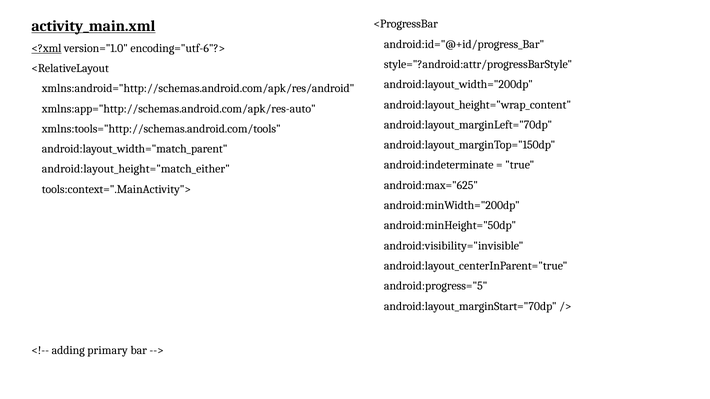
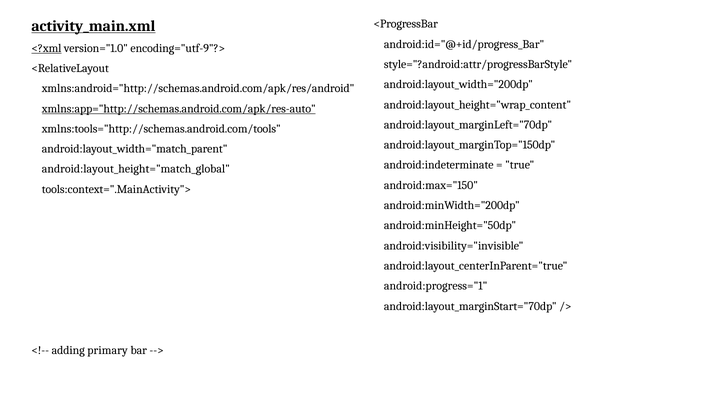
encoding="utf-6"?>: encoding="utf-6"?> -> encoding="utf-9"?>
xmlns:app="http://schemas.android.com/apk/res-auto underline: none -> present
android:layout_height="match_either: android:layout_height="match_either -> android:layout_height="match_global
android:max="625: android:max="625 -> android:max="150
android:progress="5: android:progress="5 -> android:progress="1
